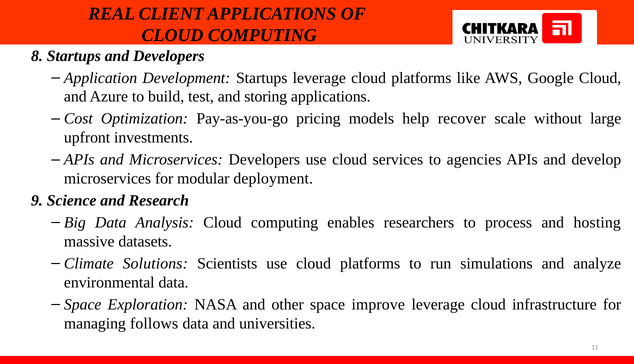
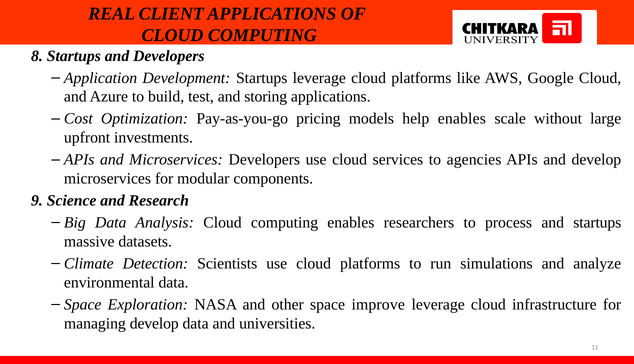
help recover: recover -> enables
deployment: deployment -> components
and hosting: hosting -> startups
Solutions: Solutions -> Detection
managing follows: follows -> develop
